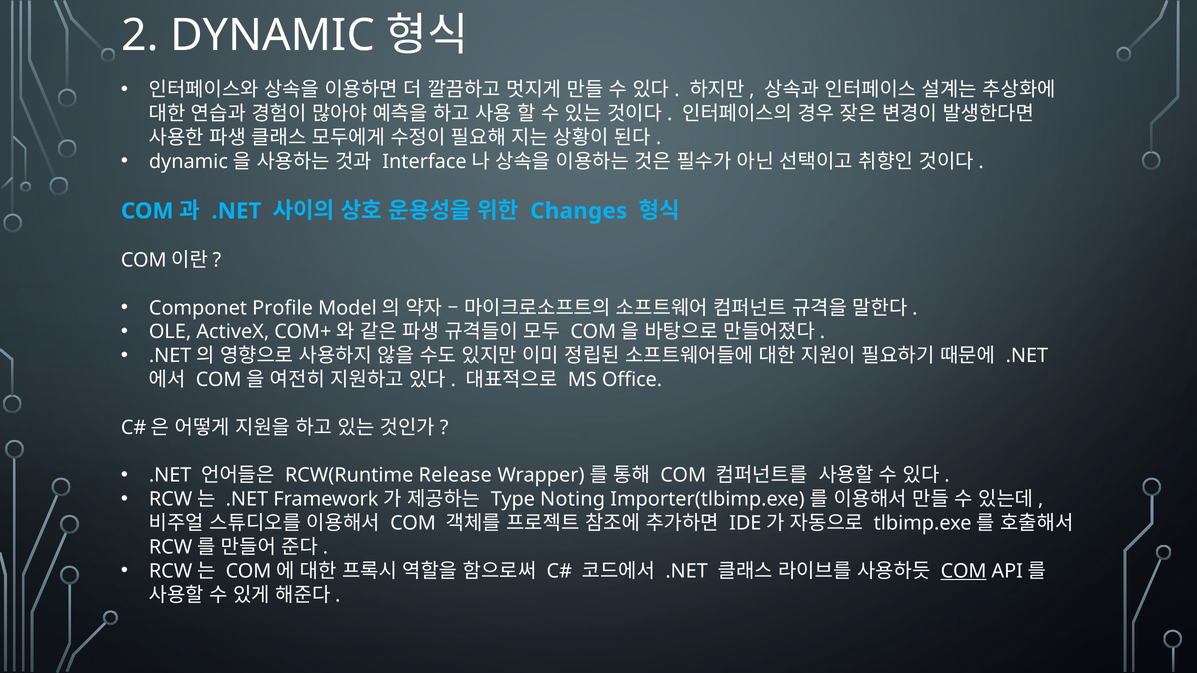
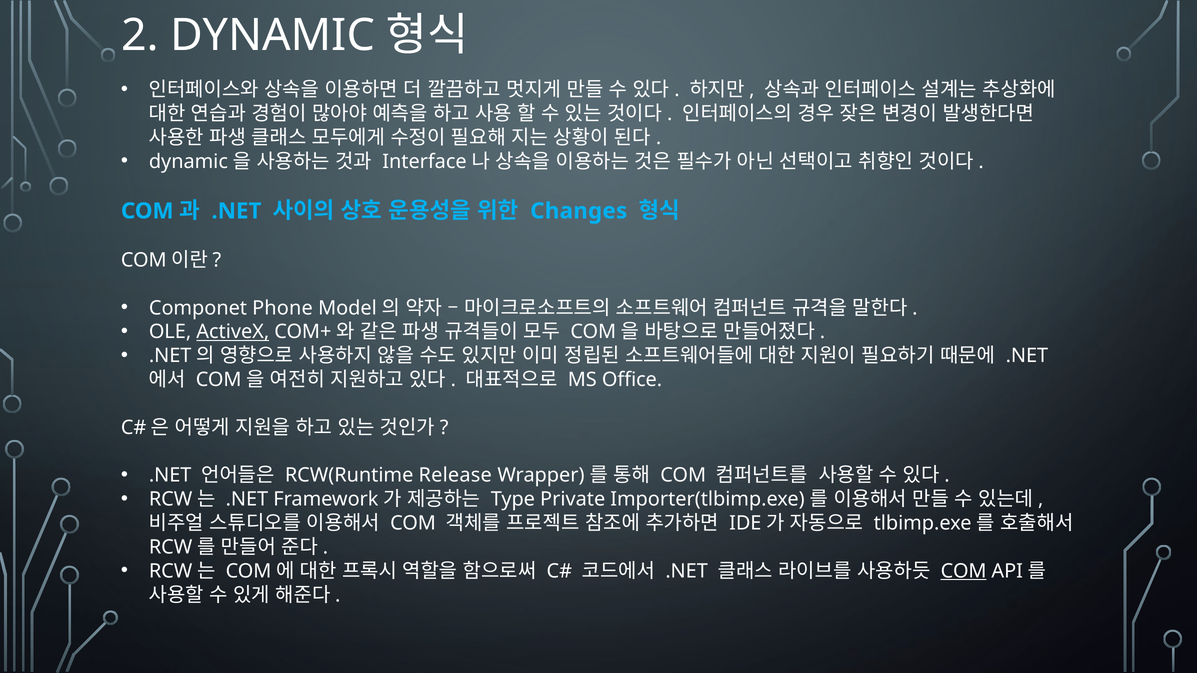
Profile: Profile -> Phone
ActiveX underline: none -> present
Noting: Noting -> Private
